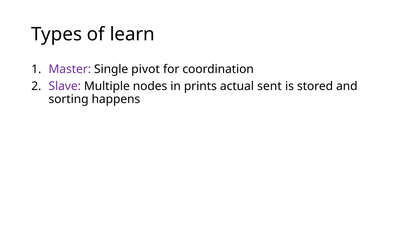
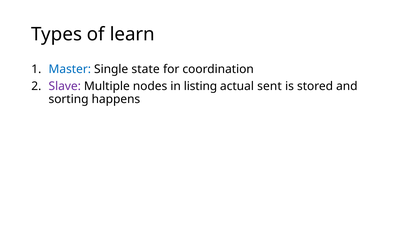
Master colour: purple -> blue
pivot: pivot -> state
prints: prints -> listing
